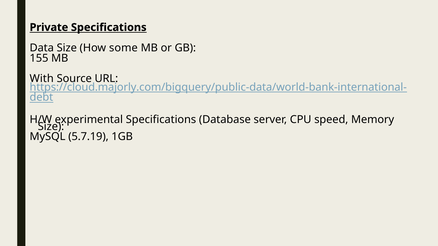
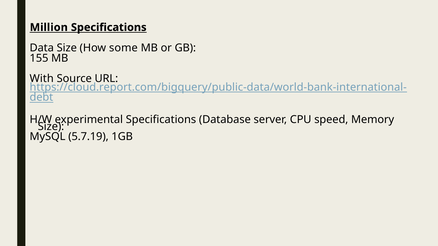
Private: Private -> Million
https://cloud.majorly.com/bigquery/public-data/world-bank-international-: https://cloud.majorly.com/bigquery/public-data/world-bank-international- -> https://cloud.report.com/bigquery/public-data/world-bank-international-
